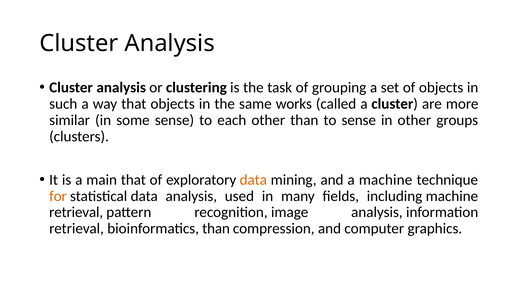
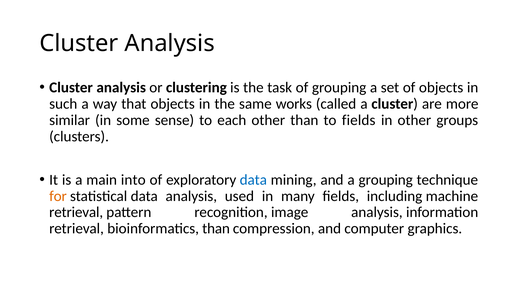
to sense: sense -> fields
main that: that -> into
data at (253, 180) colour: orange -> blue
a machine: machine -> grouping
